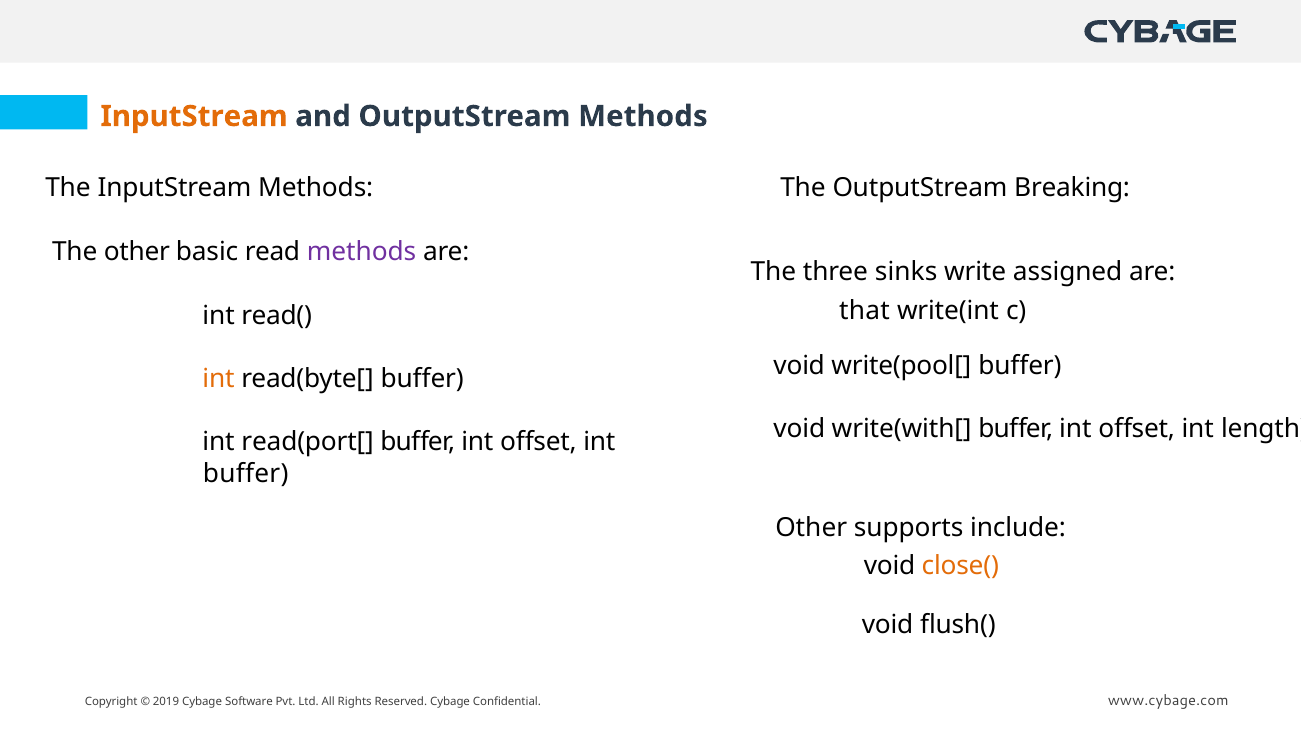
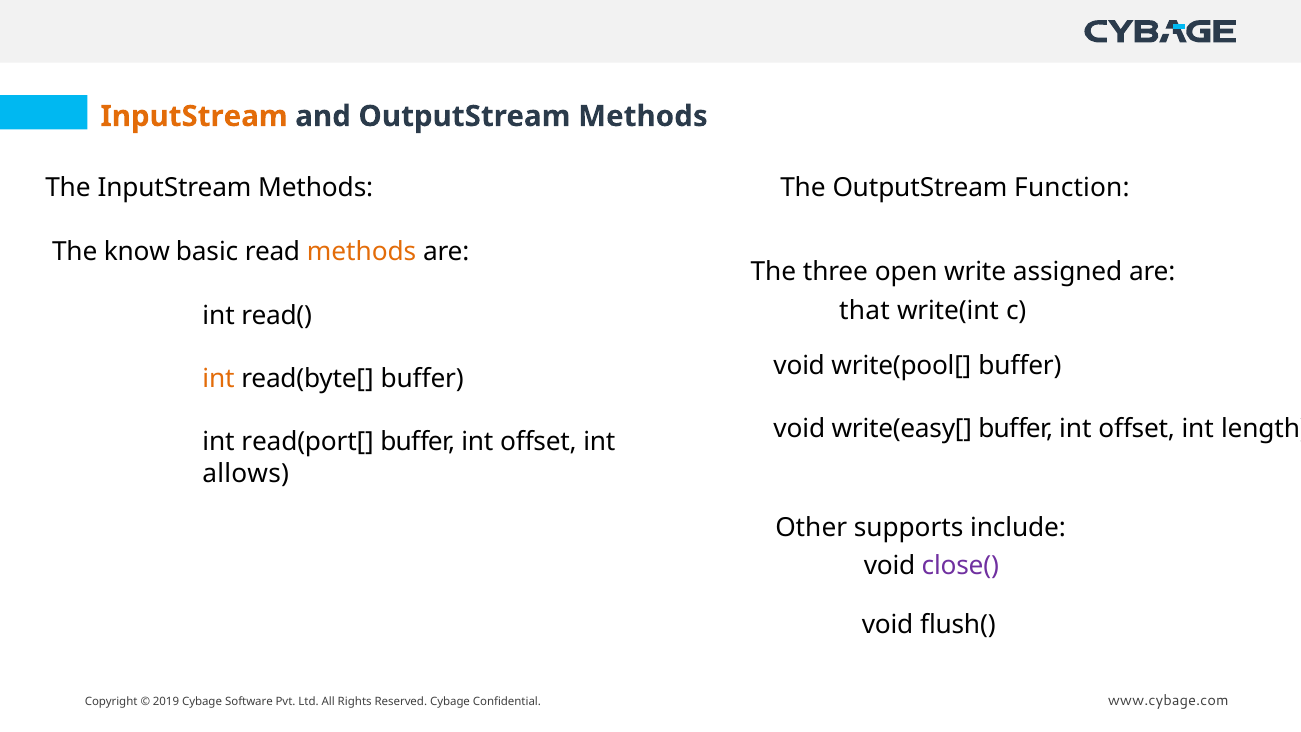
Breaking: Breaking -> Function
The other: other -> know
methods at (362, 252) colour: purple -> orange
sinks: sinks -> open
write(with[: write(with[ -> write(easy[
buffer at (246, 474): buffer -> allows
close( colour: orange -> purple
